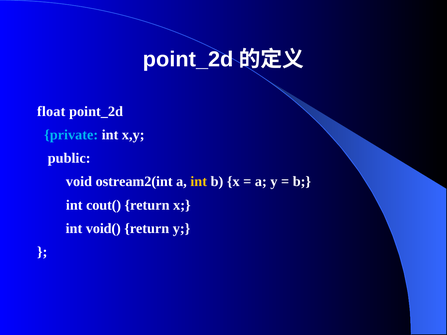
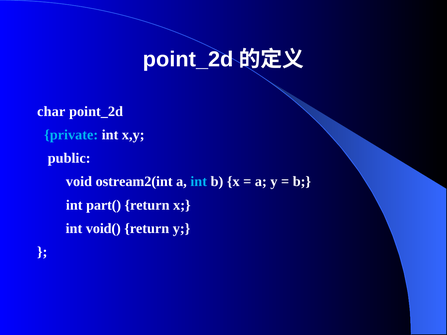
float: float -> char
int at (199, 182) colour: yellow -> light blue
cout(: cout( -> part(
